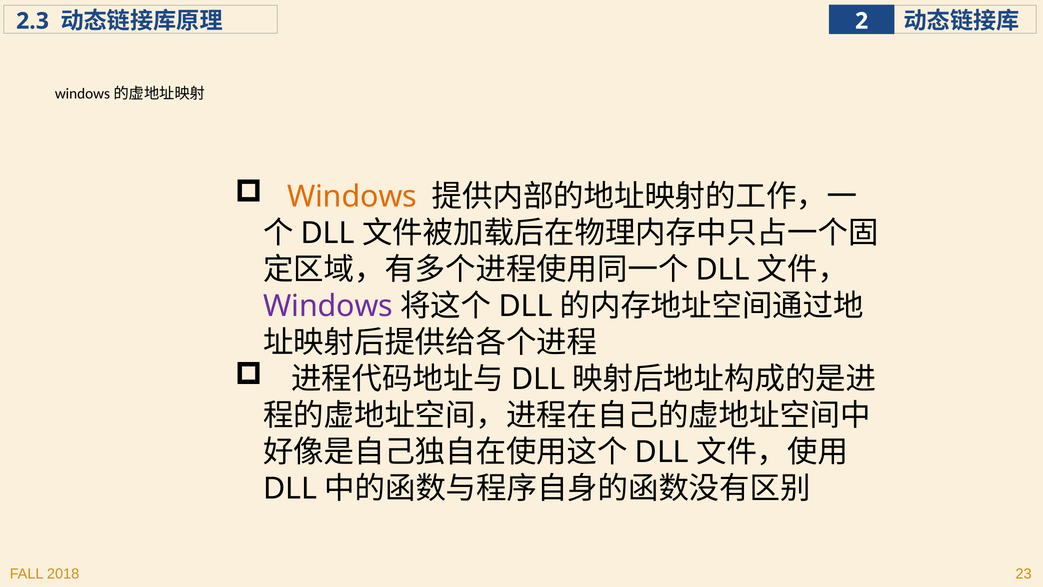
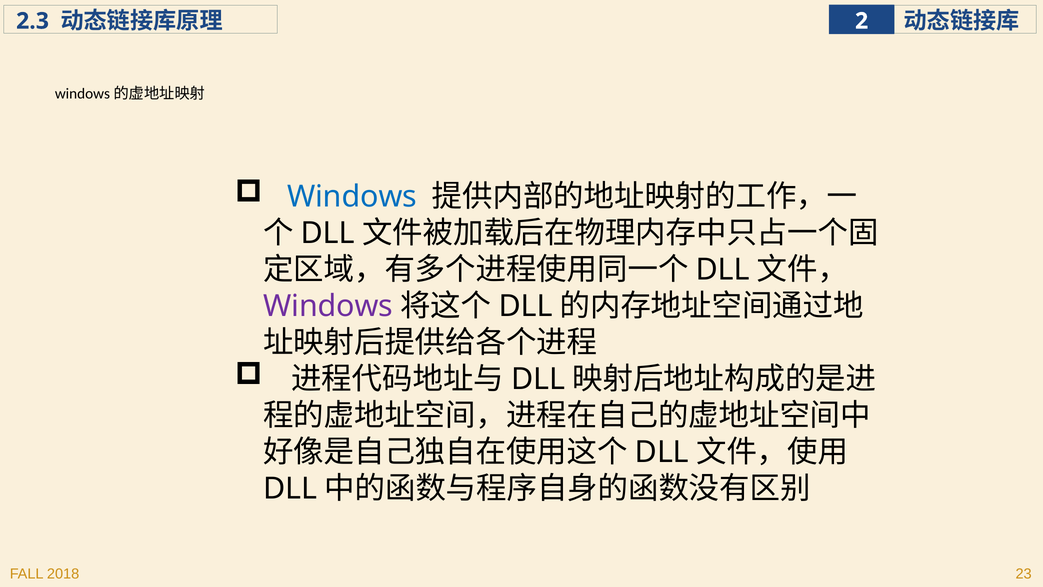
Windows at (352, 196) colour: orange -> blue
